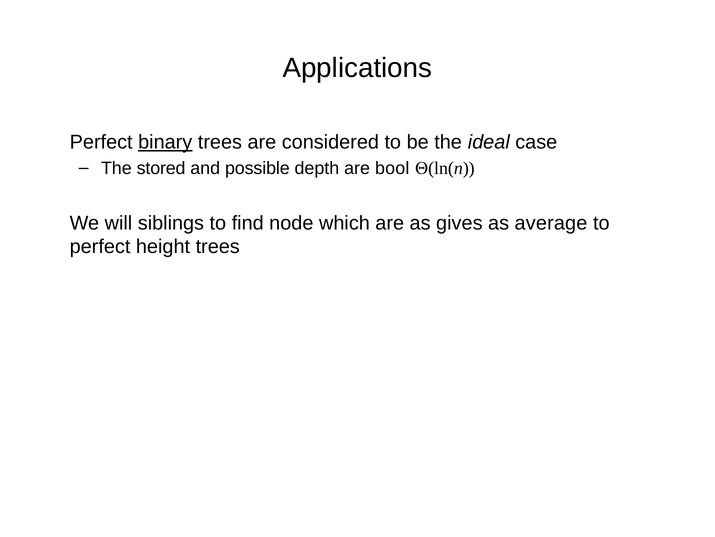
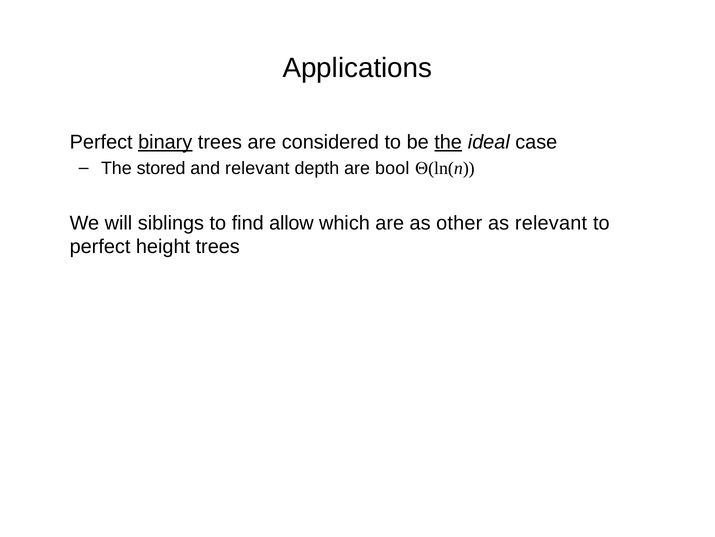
the at (448, 142) underline: none -> present
and possible: possible -> relevant
node: node -> allow
gives: gives -> other
as average: average -> relevant
